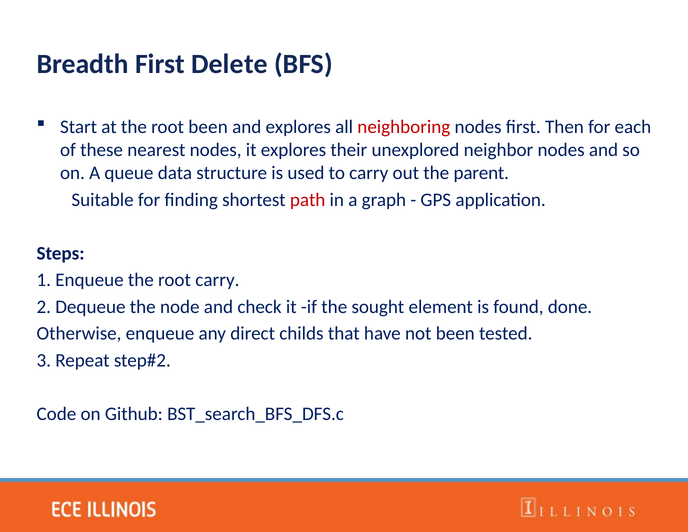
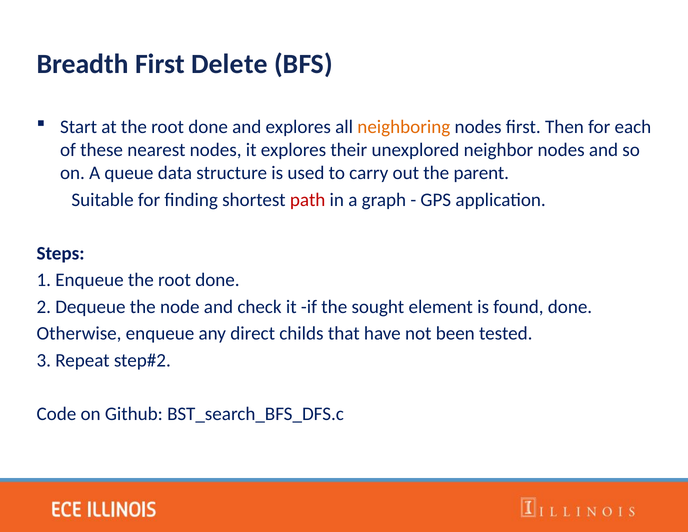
at the root been: been -> done
neighboring colour: red -> orange
Enqueue the root carry: carry -> done
